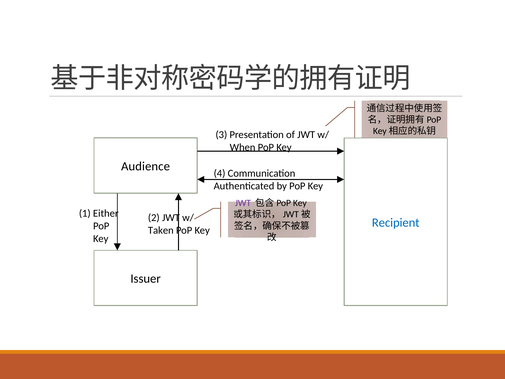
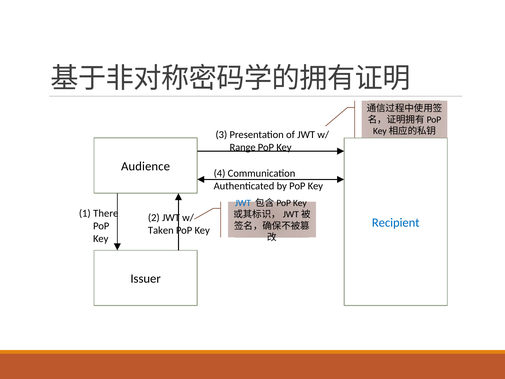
When: When -> Range
JWT at (243, 203) colour: purple -> blue
Either: Either -> There
